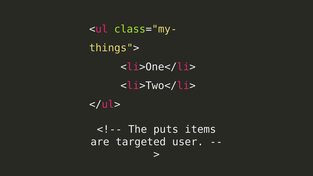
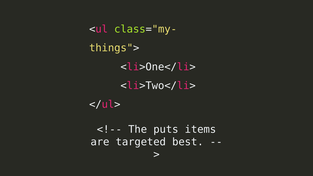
user: user -> best
